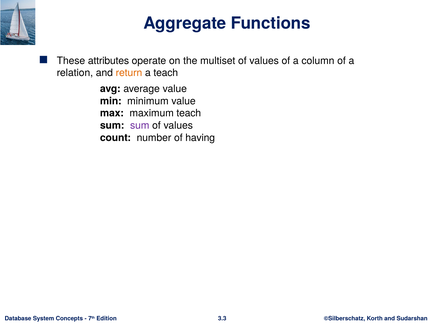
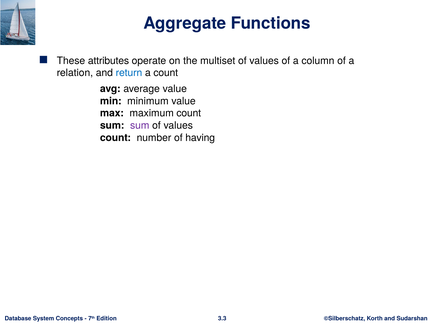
return colour: orange -> blue
a teach: teach -> count
maximum teach: teach -> count
